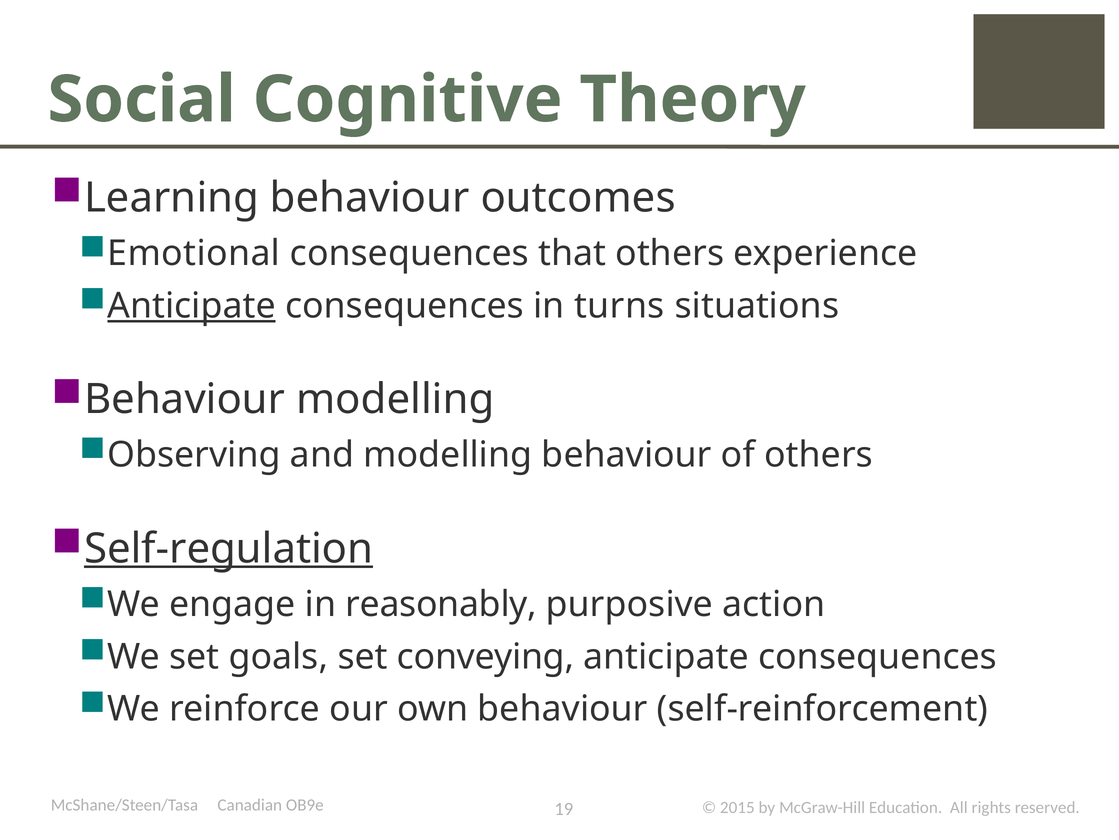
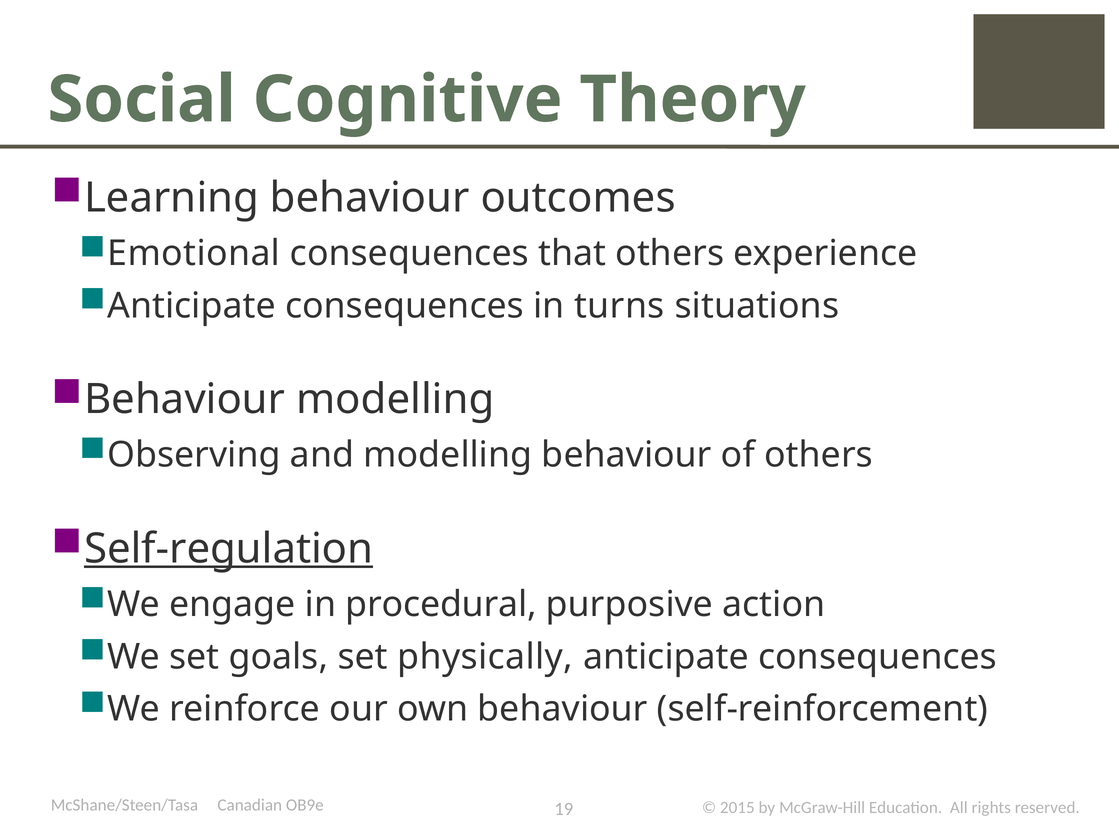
Anticipate at (191, 306) underline: present -> none
reasonably: reasonably -> procedural
conveying: conveying -> physically
